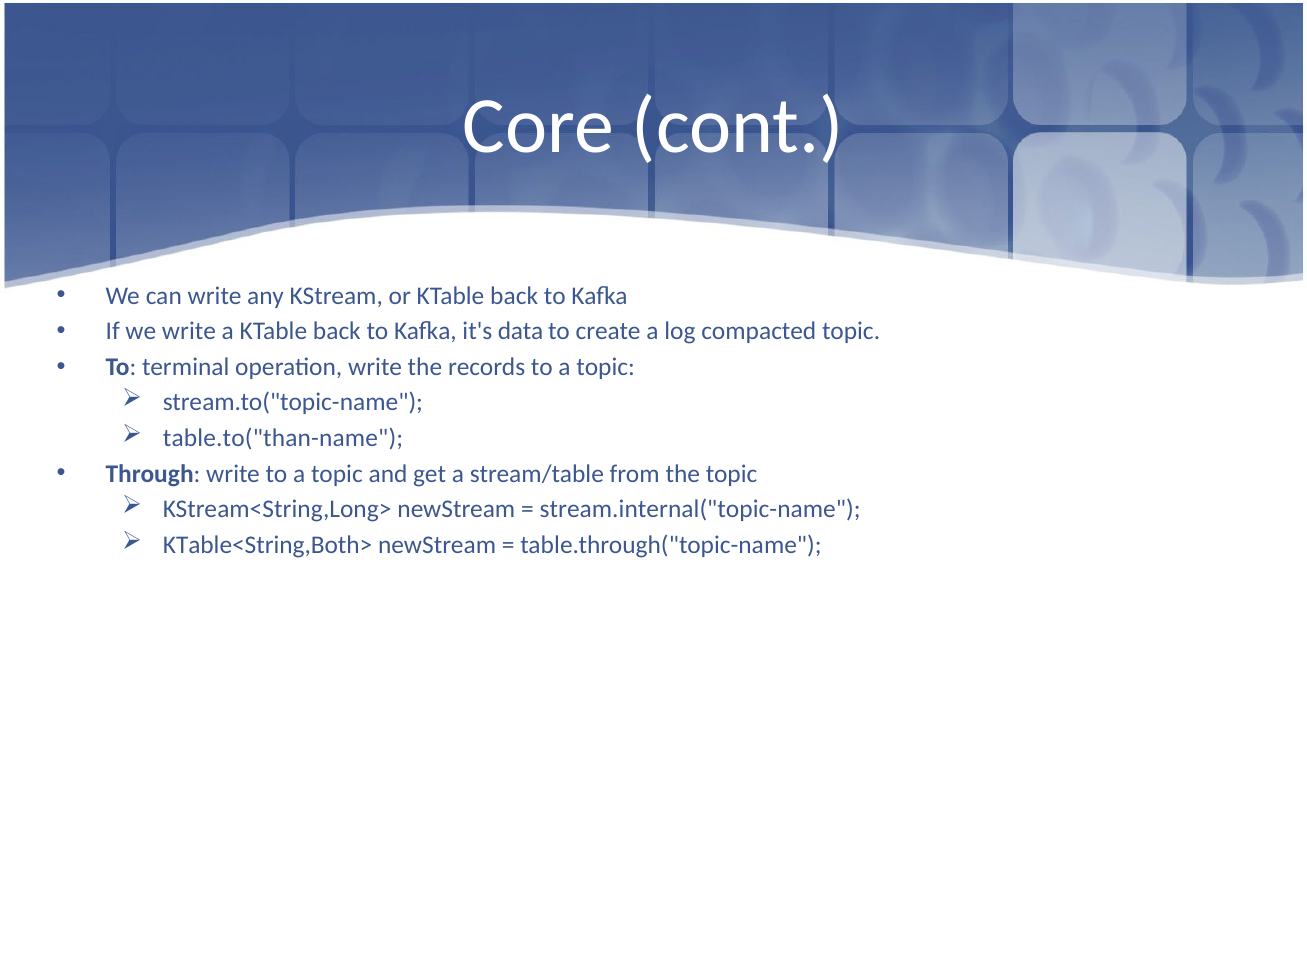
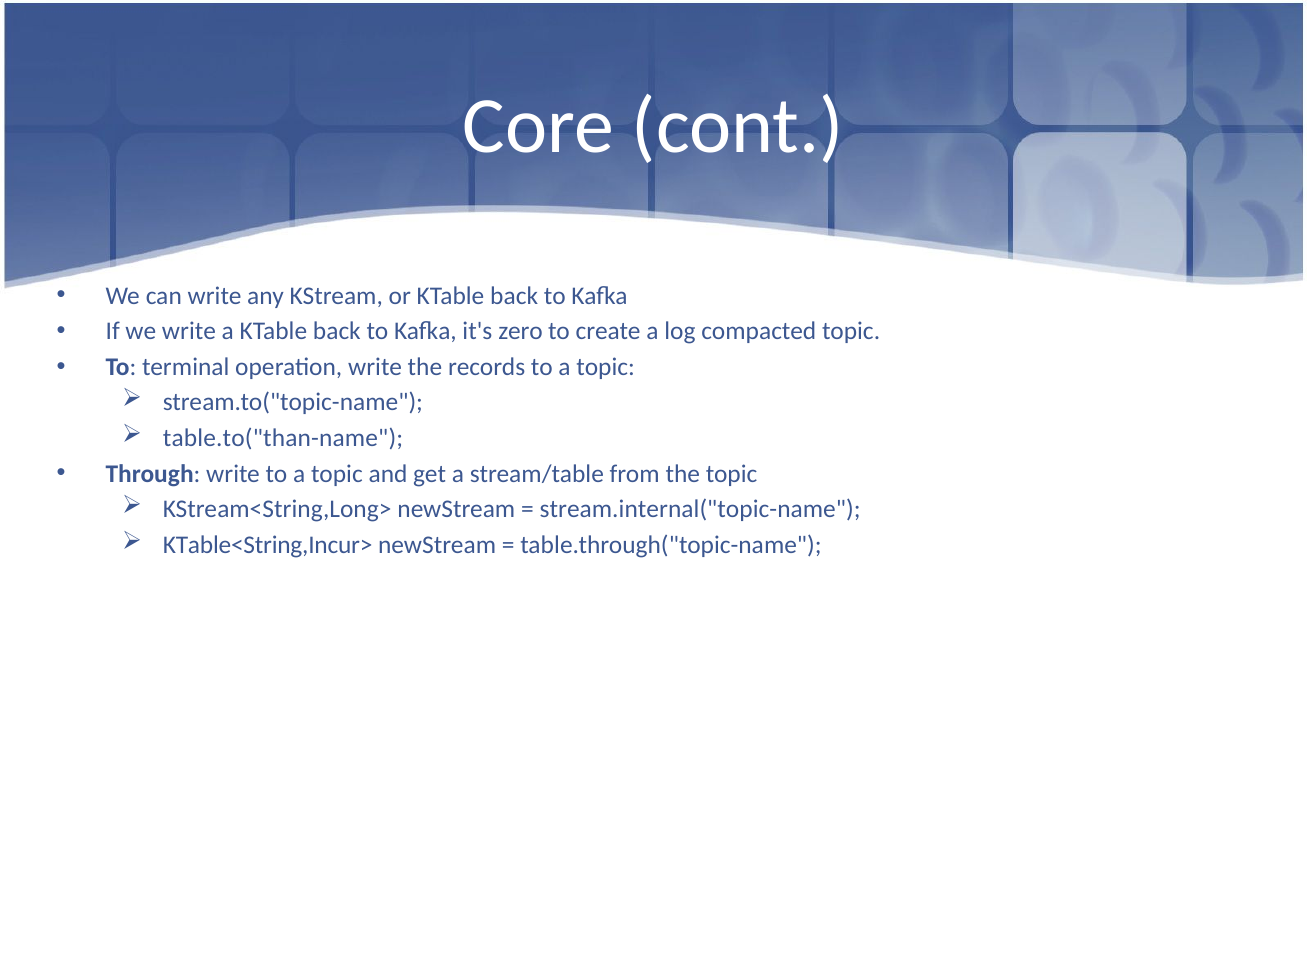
data: data -> zero
KTable<String,Both>: KTable<String,Both> -> KTable<String,Incur>
